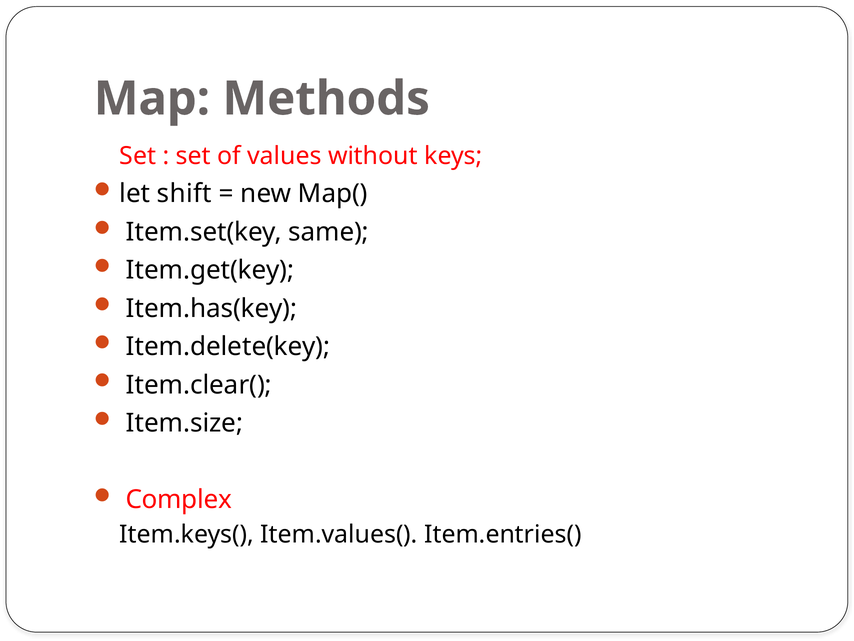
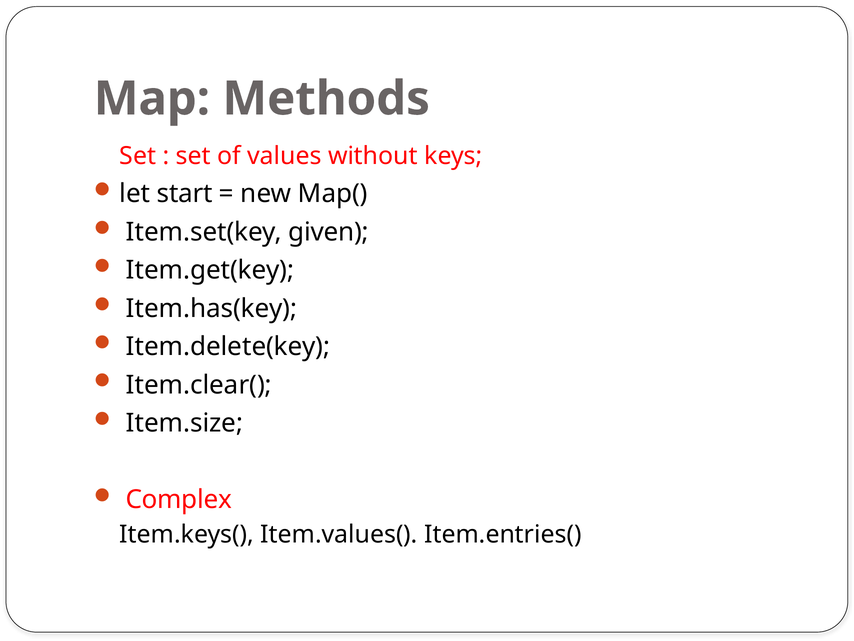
shift: shift -> start
same: same -> given
